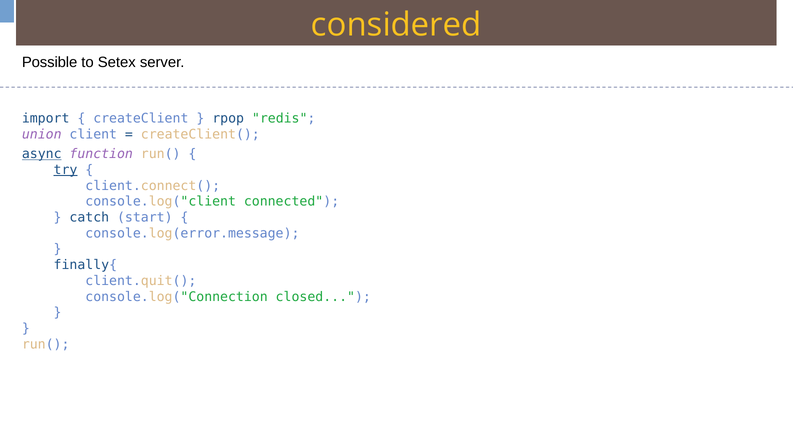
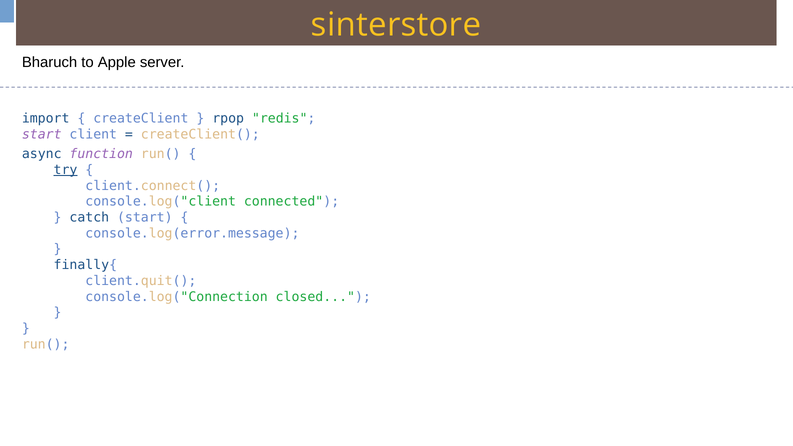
considered: considered -> sinterstore
Possible: Possible -> Bharuch
Setex: Setex -> Apple
union at (42, 134): union -> start
async underline: present -> none
